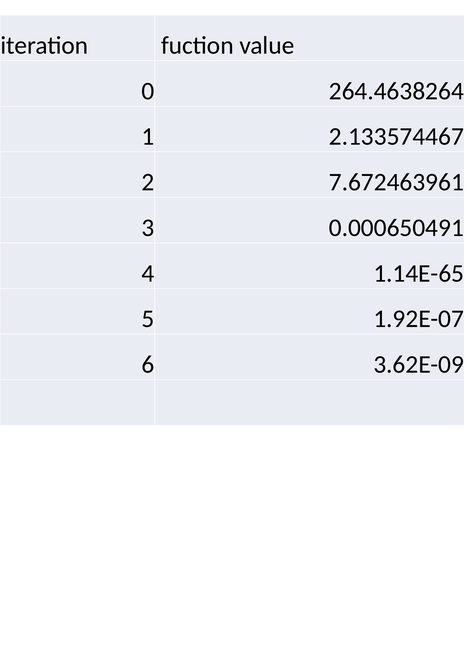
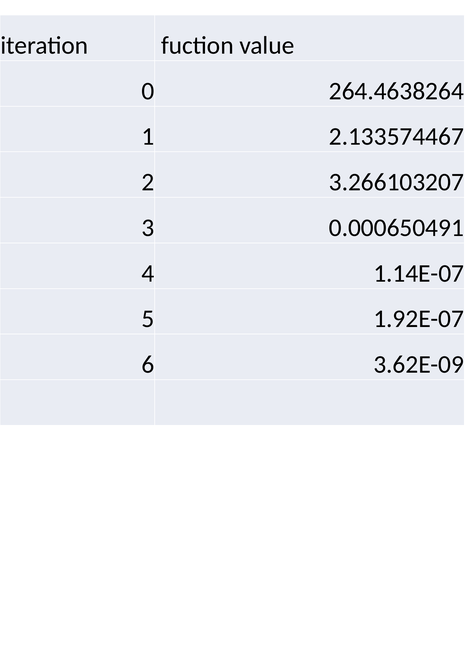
7.672463961: 7.672463961 -> 3.266103207
1.14E-65: 1.14E-65 -> 1.14E-07
